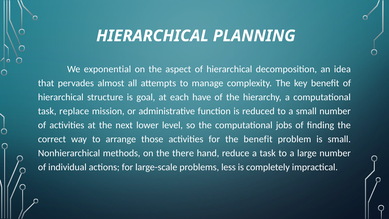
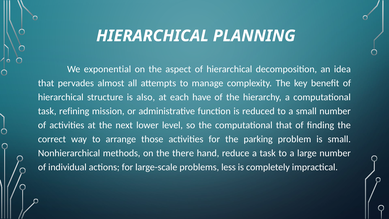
goal: goal -> also
replace: replace -> refining
computational jobs: jobs -> that
the benefit: benefit -> parking
